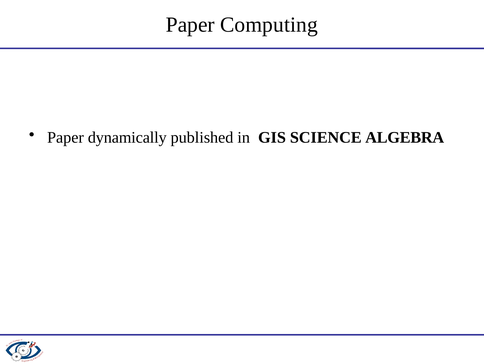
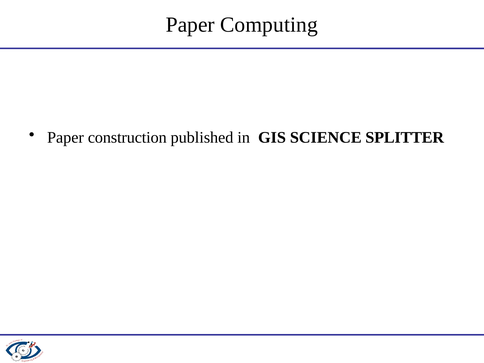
dynamically: dynamically -> construction
ALGEBRA: ALGEBRA -> SPLITTER
